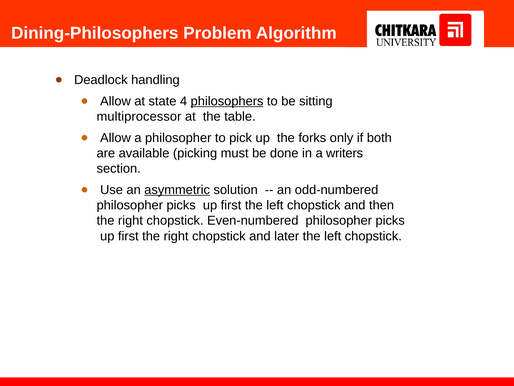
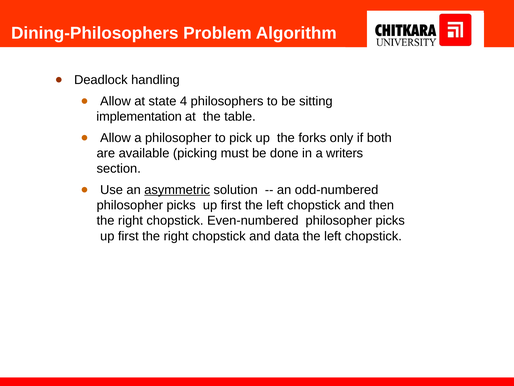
philosophers underline: present -> none
multiprocessor: multiprocessor -> implementation
later: later -> data
